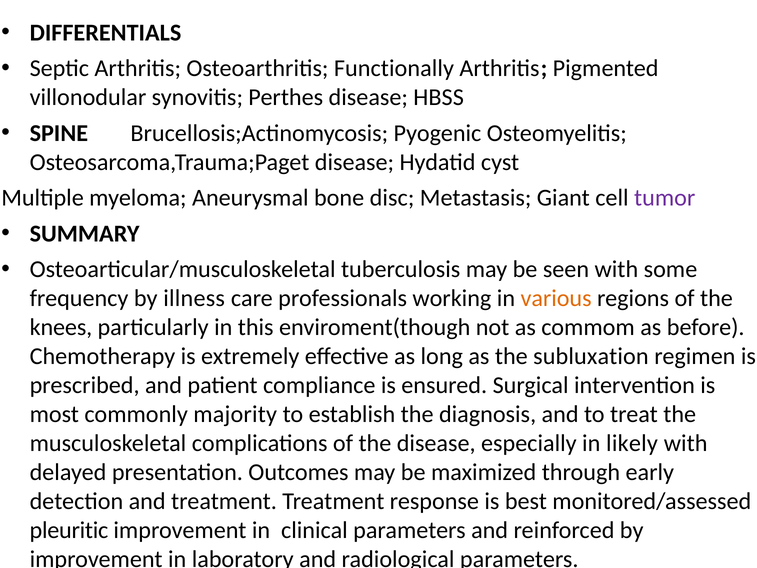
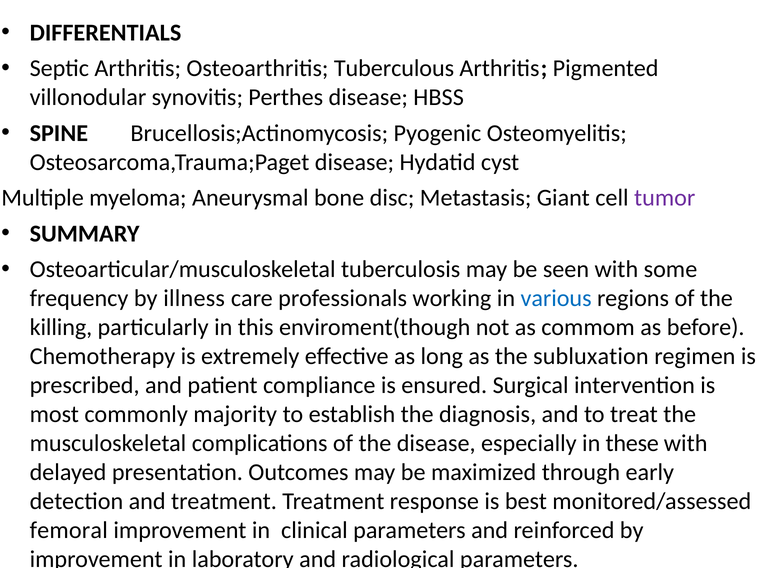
Functionally: Functionally -> Tuberculous
various colour: orange -> blue
knees: knees -> killing
likely: likely -> these
pleuritic: pleuritic -> femoral
